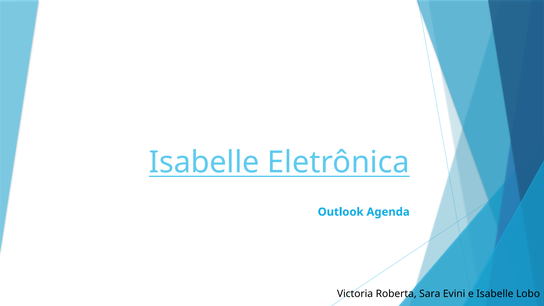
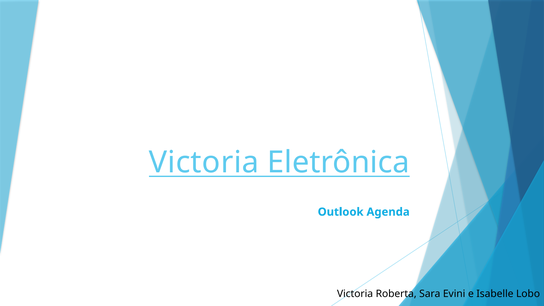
Isabelle at (204, 162): Isabelle -> Victoria
